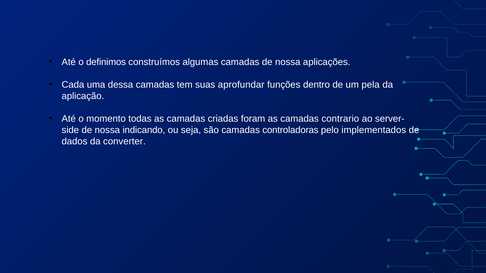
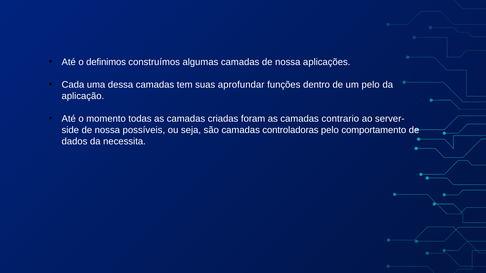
um pela: pela -> pelo
indicando: indicando -> possíveis
implementados: implementados -> comportamento
converter: converter -> necessita
